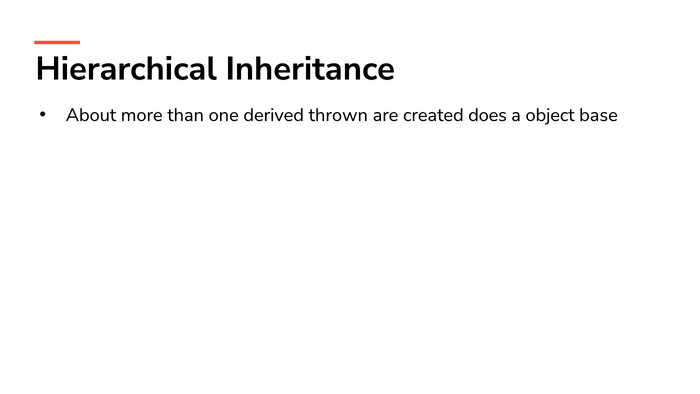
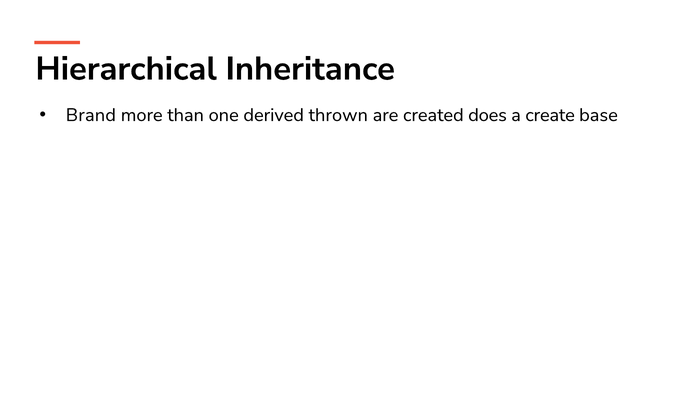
About: About -> Brand
object: object -> create
